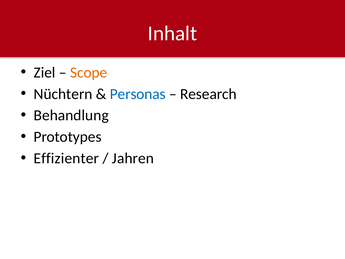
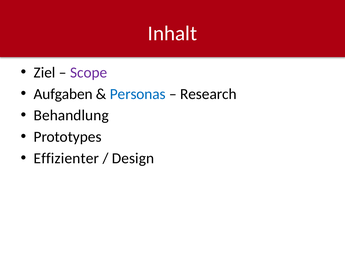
Scope colour: orange -> purple
Nüchtern: Nüchtern -> Aufgaben
Jahren: Jahren -> Design
